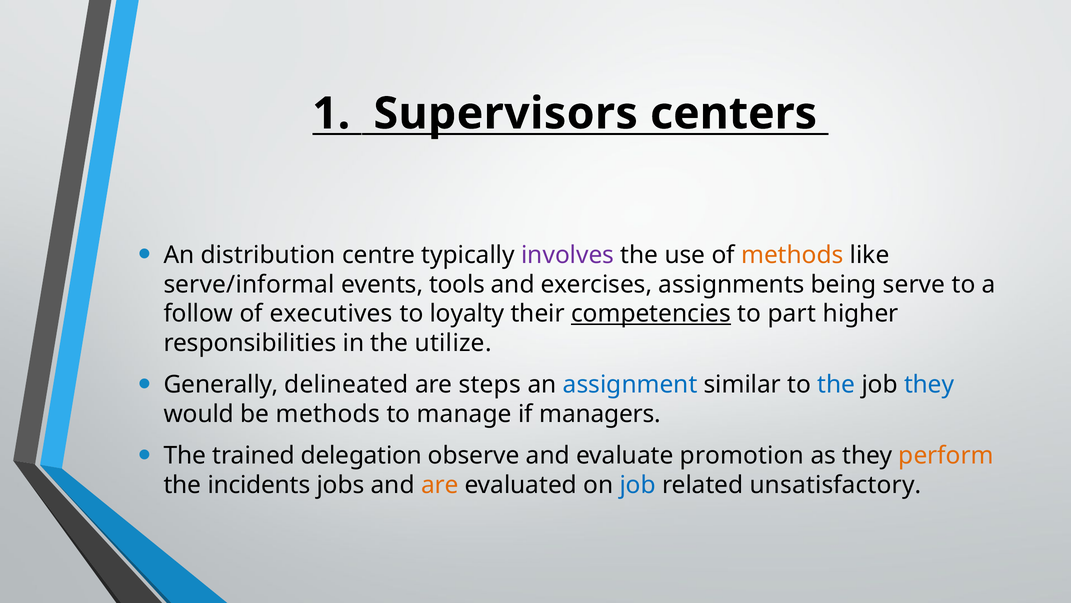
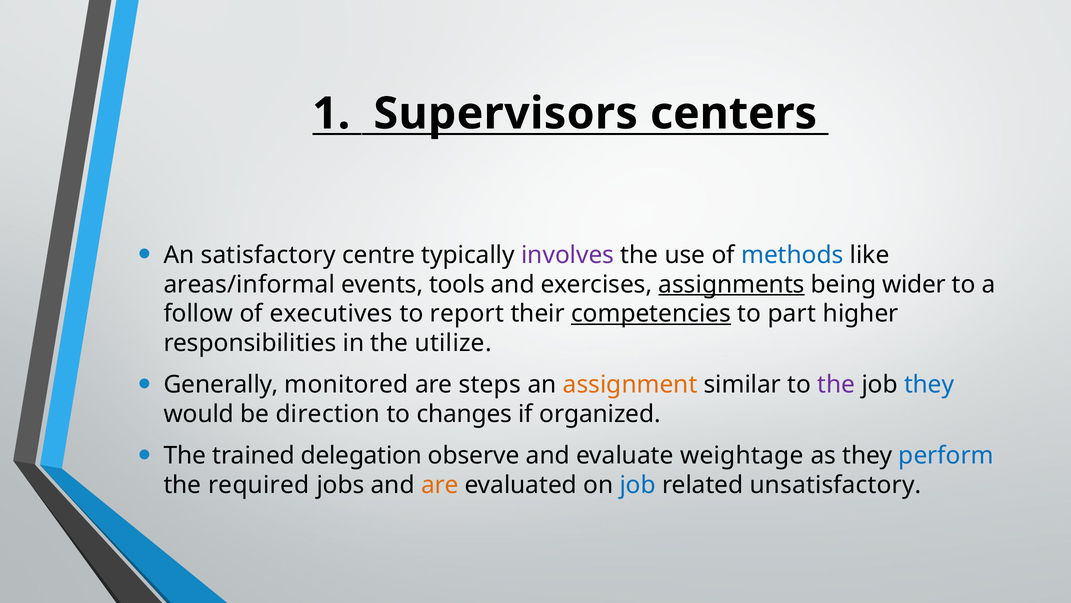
distribution: distribution -> satisfactory
methods at (792, 255) colour: orange -> blue
serve/informal: serve/informal -> areas/informal
assignments underline: none -> present
serve: serve -> wider
loyalty: loyalty -> report
delineated: delineated -> monitored
assignment colour: blue -> orange
the at (836, 385) colour: blue -> purple
be methods: methods -> direction
manage: manage -> changes
managers: managers -> organized
promotion: promotion -> weightage
perform colour: orange -> blue
incidents: incidents -> required
